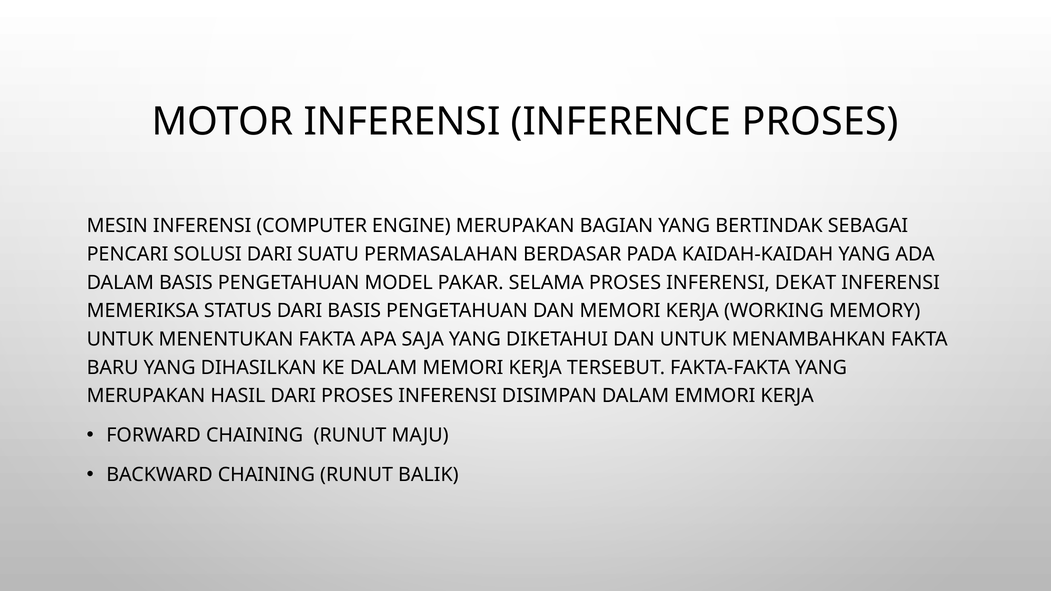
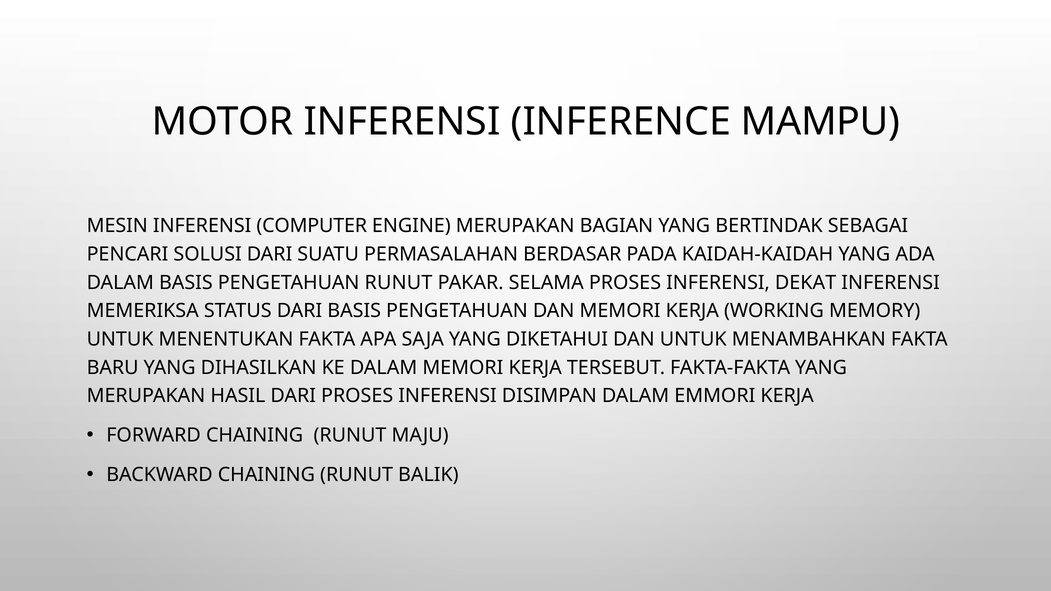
INFERENCE PROSES: PROSES -> MAMPU
PENGETAHUAN MODEL: MODEL -> RUNUT
